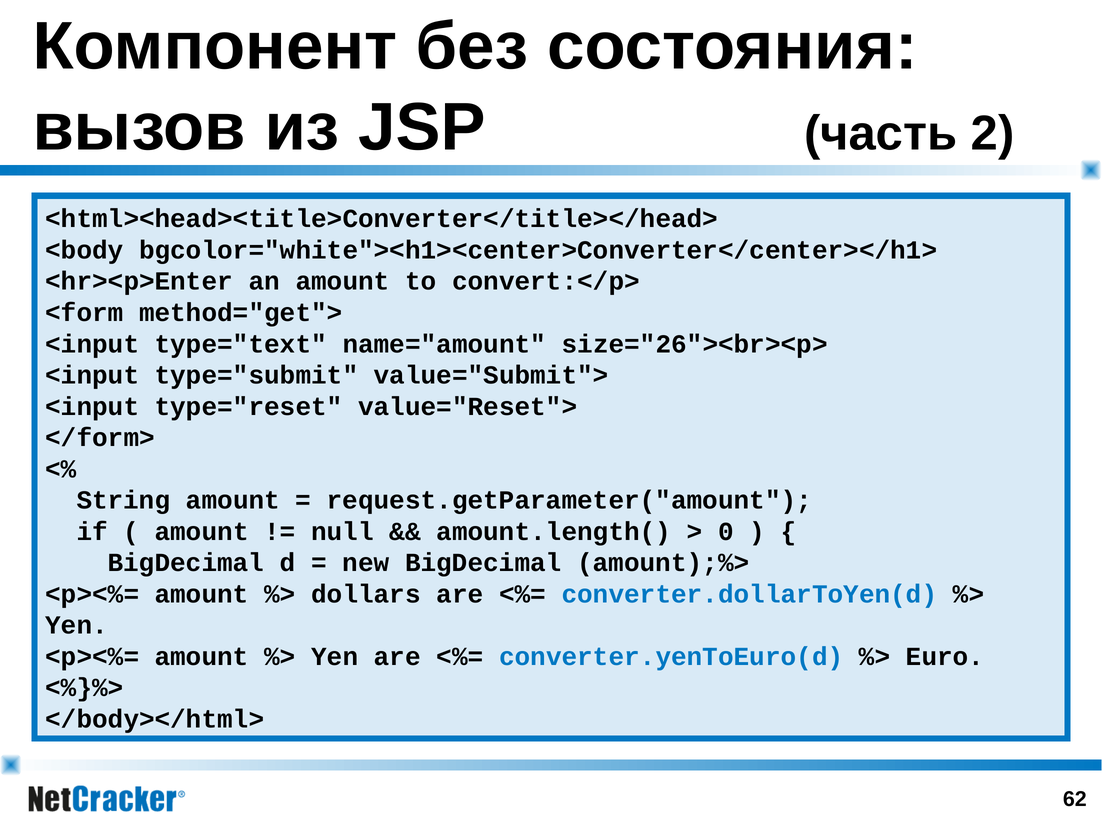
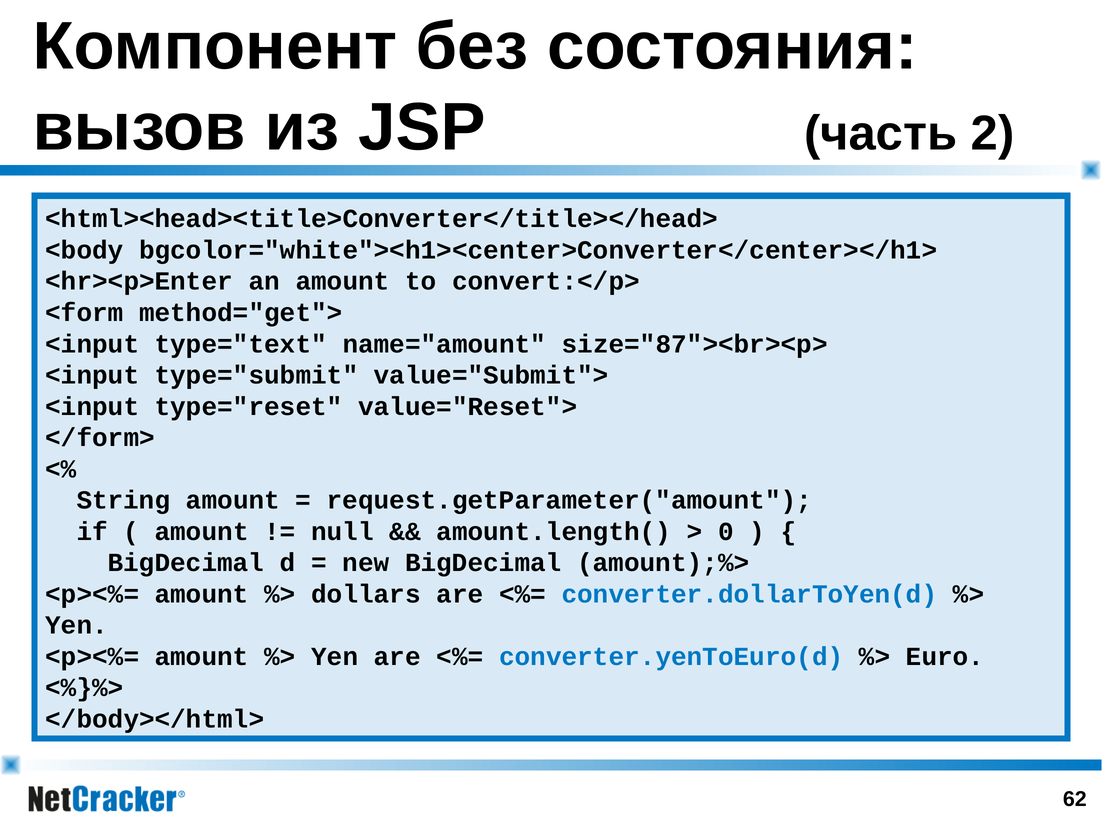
size="26"><br><p>: size="26"><br><p> -> size="87"><br><p>
